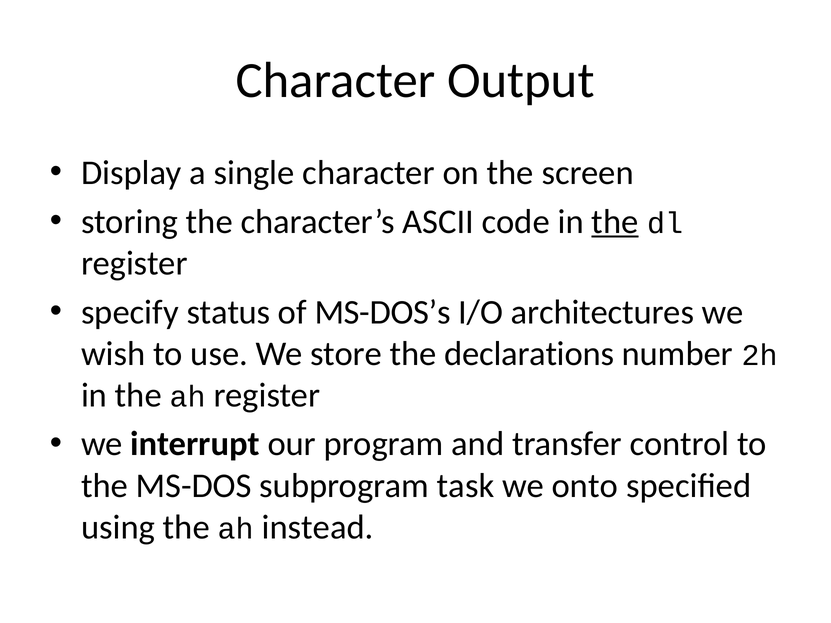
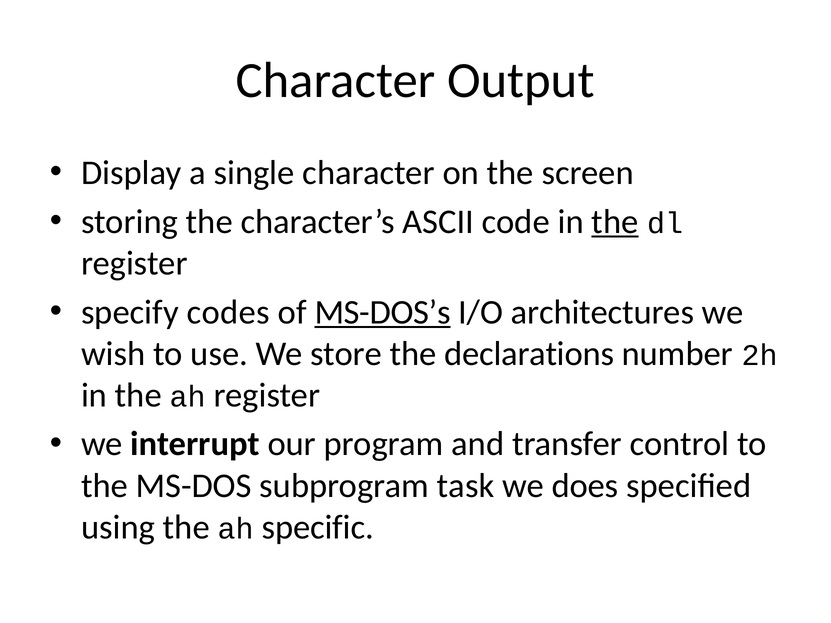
status: status -> codes
MS-DOS’s underline: none -> present
onto: onto -> does
instead: instead -> specific
